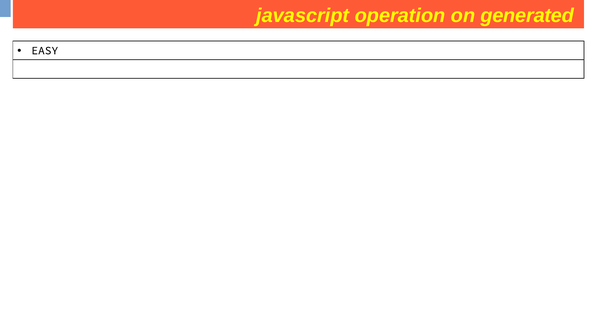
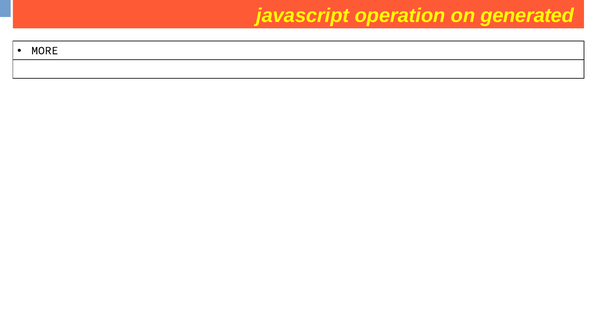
EASY: EASY -> MORE
